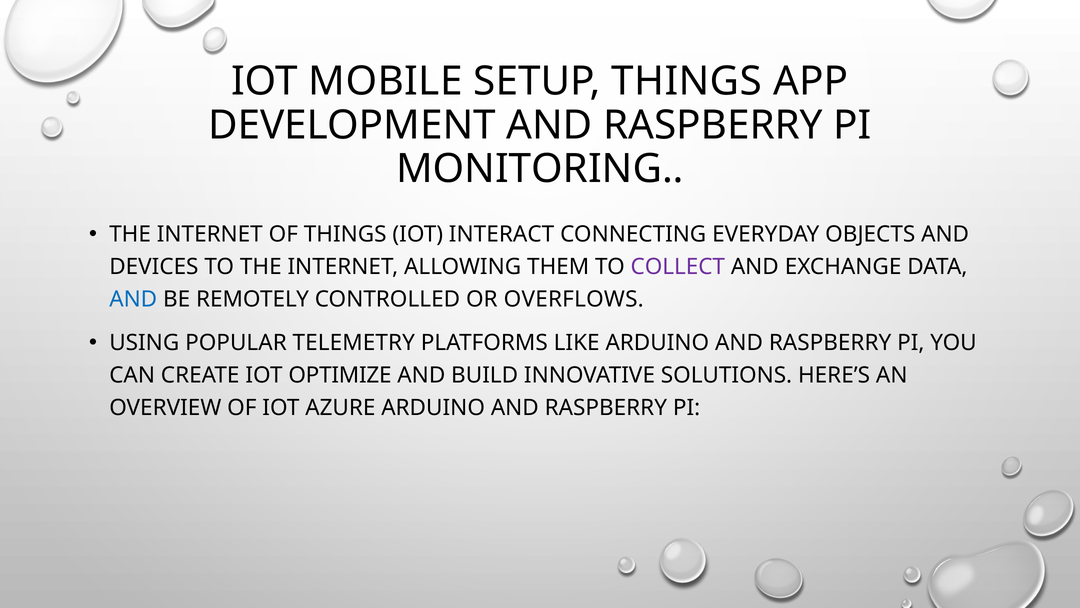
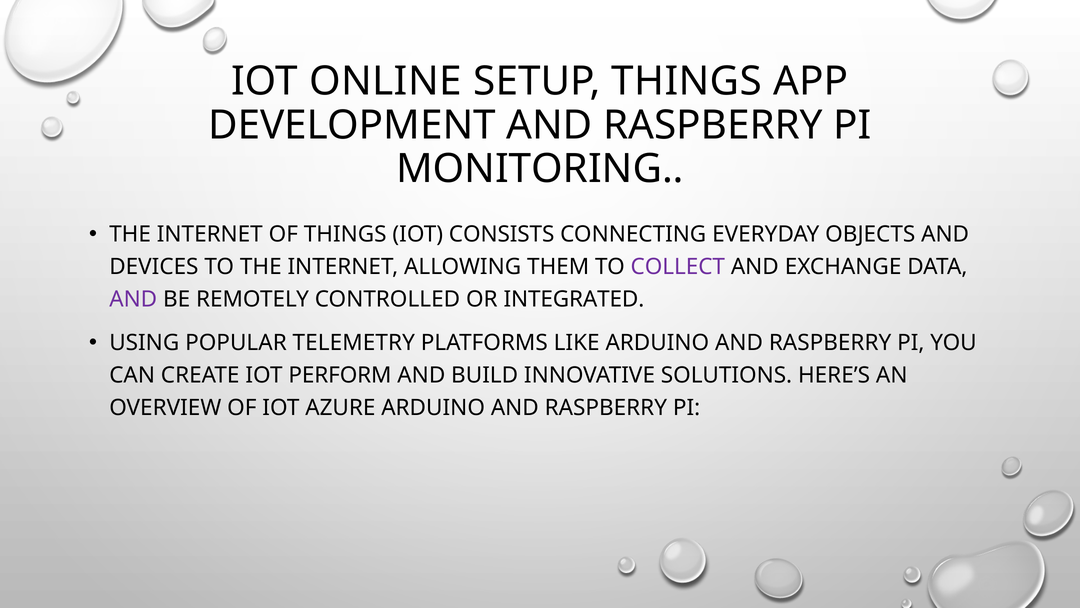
MOBILE: MOBILE -> ONLINE
INTERACT: INTERACT -> CONSISTS
AND at (133, 299) colour: blue -> purple
OVERFLOWS: OVERFLOWS -> INTEGRATED
OPTIMIZE: OPTIMIZE -> PERFORM
